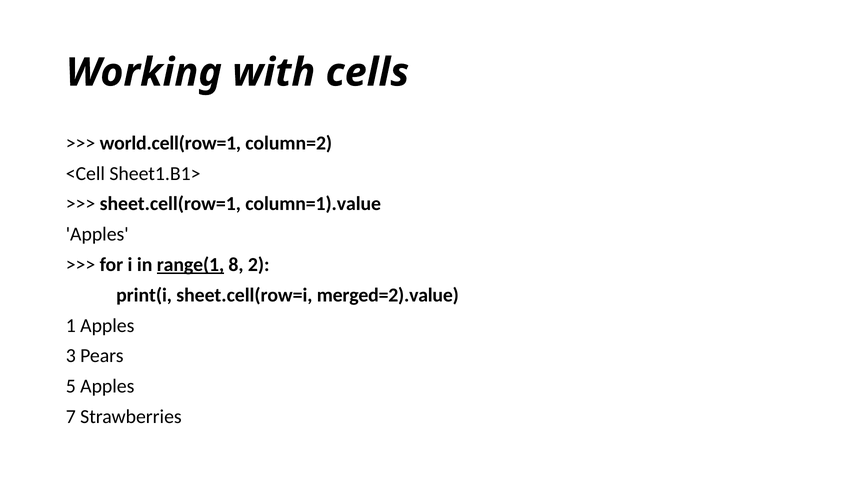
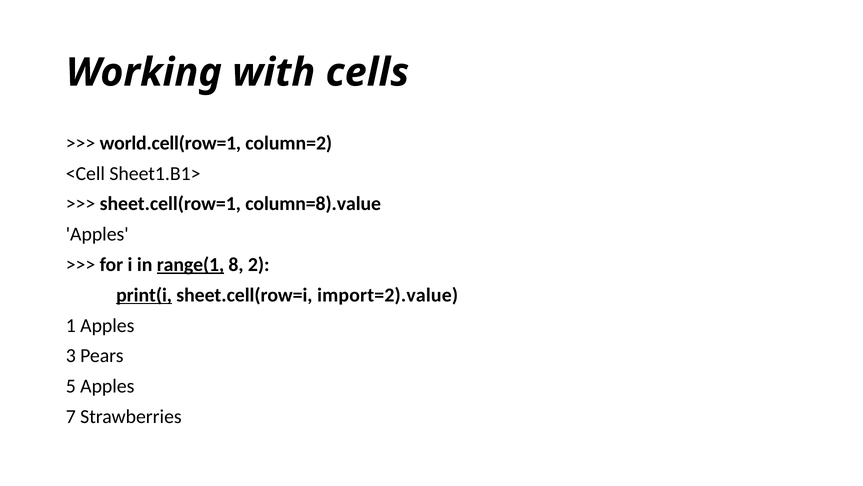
column=1).value: column=1).value -> column=8).value
print(i underline: none -> present
merged=2).value: merged=2).value -> import=2).value
